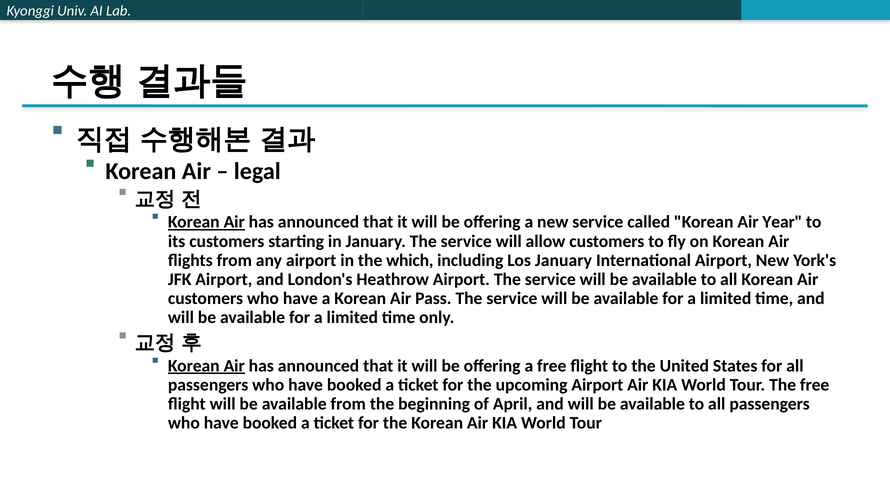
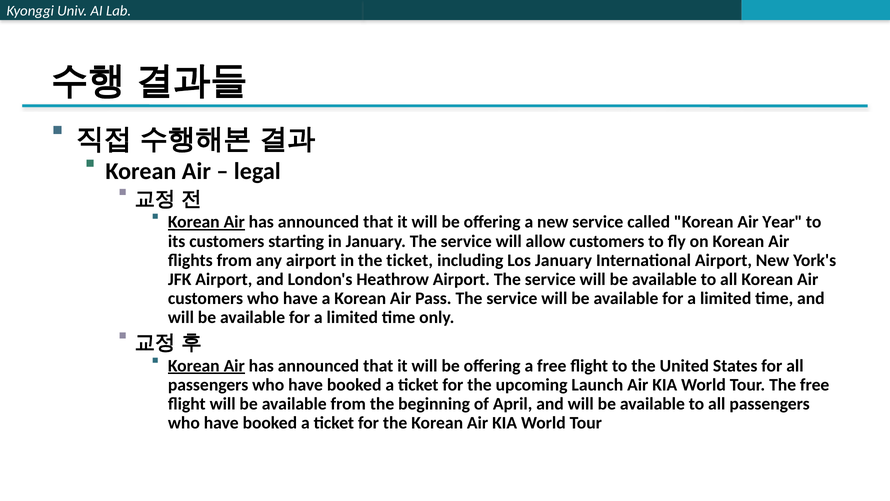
the which: which -> ticket
upcoming Airport: Airport -> Launch
